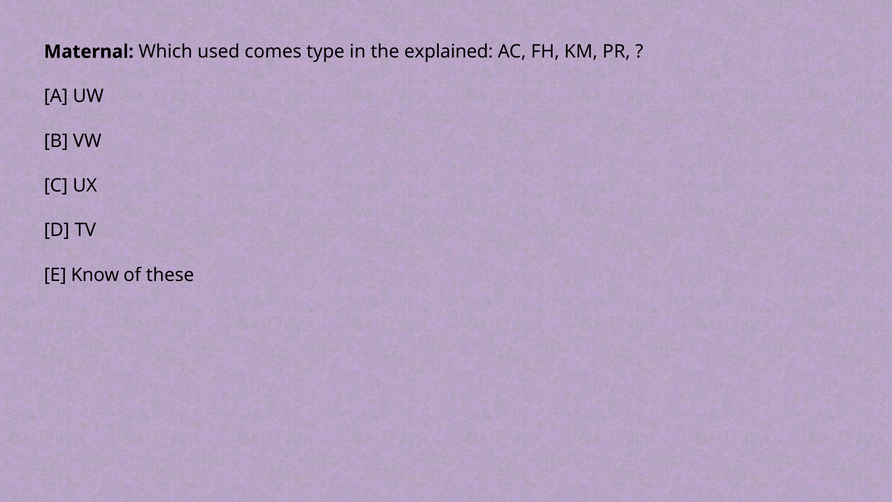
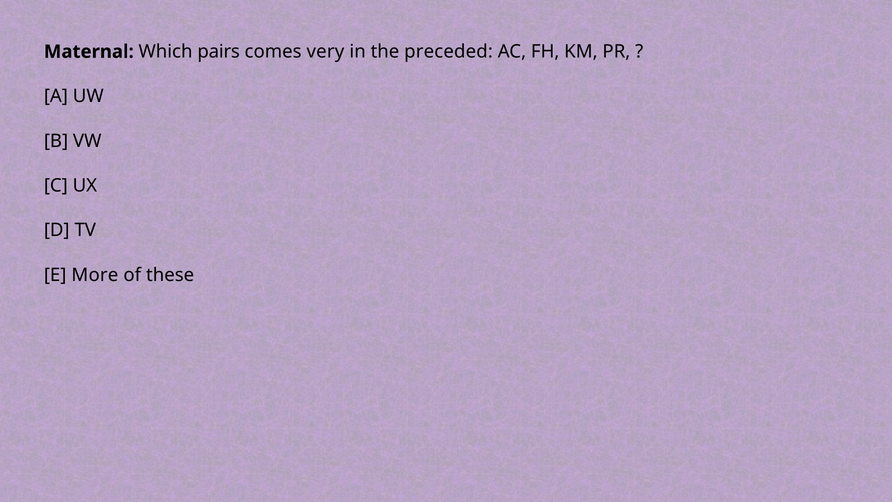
used: used -> pairs
type: type -> very
explained: explained -> preceded
Know: Know -> More
